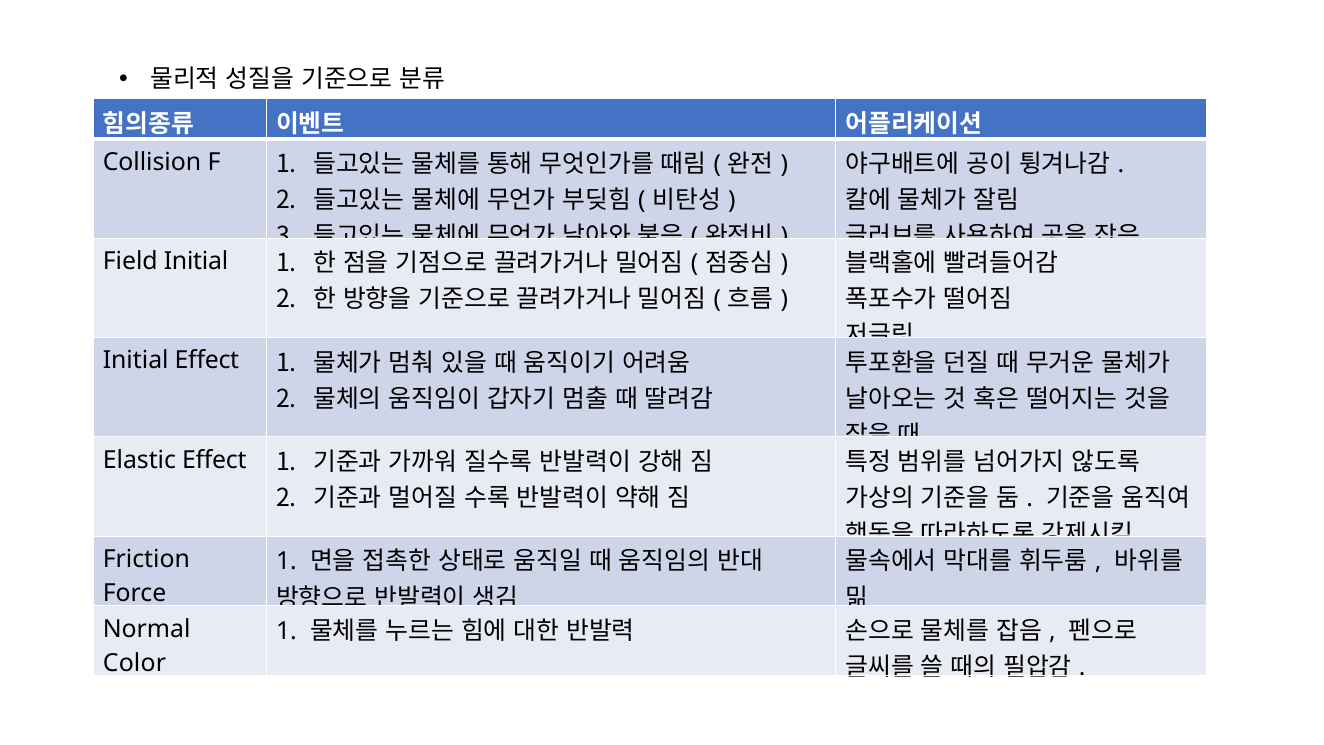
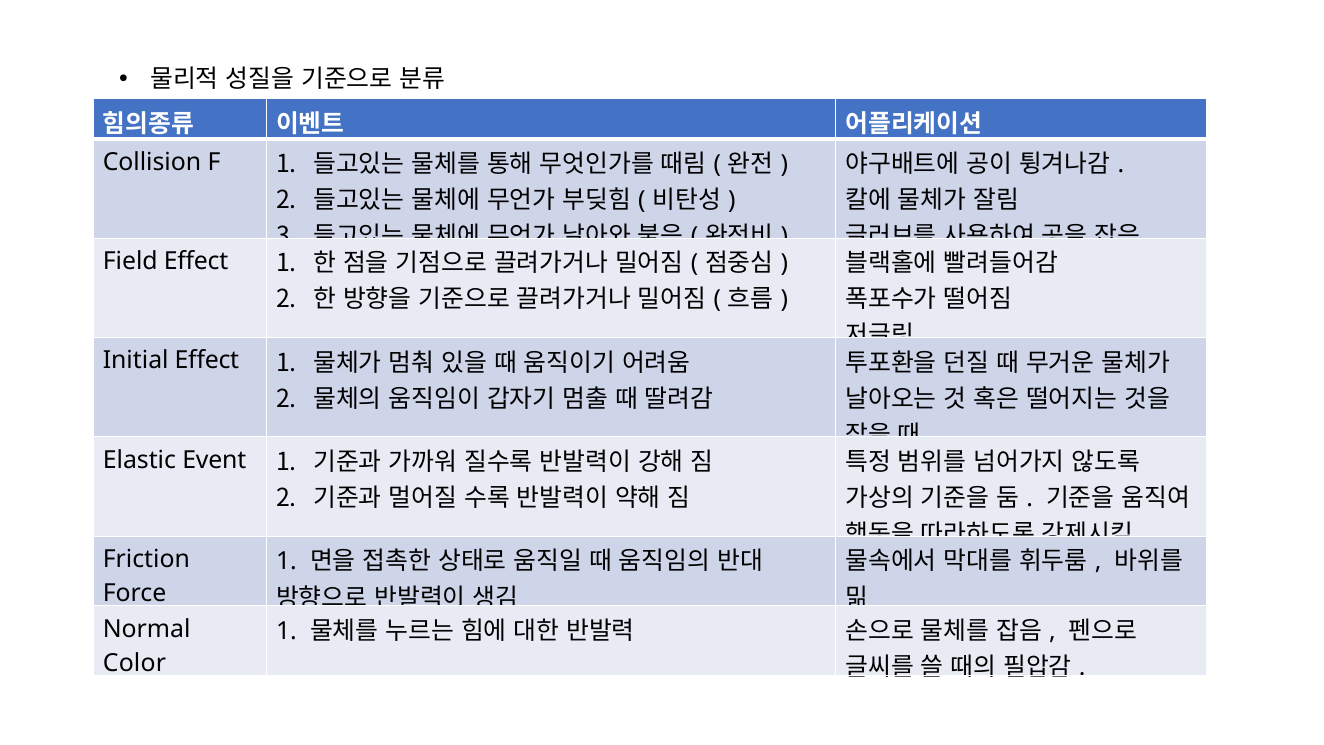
Field Initial: Initial -> Effect
Elastic Effect: Effect -> Event
